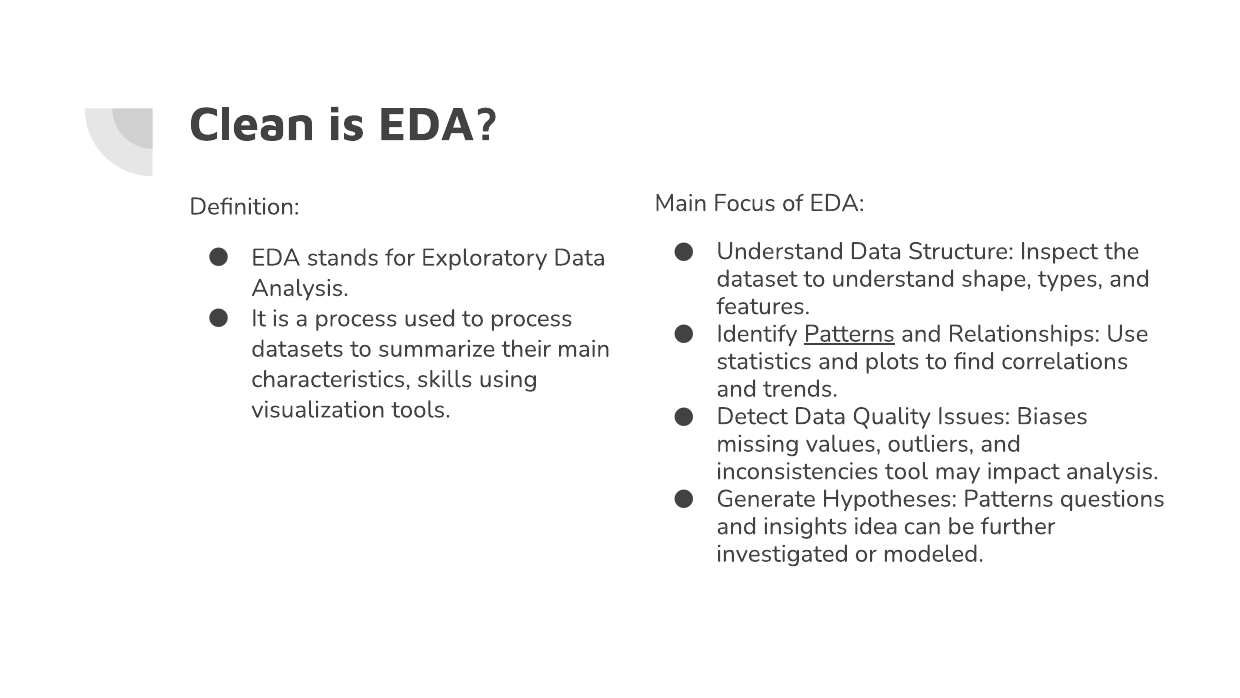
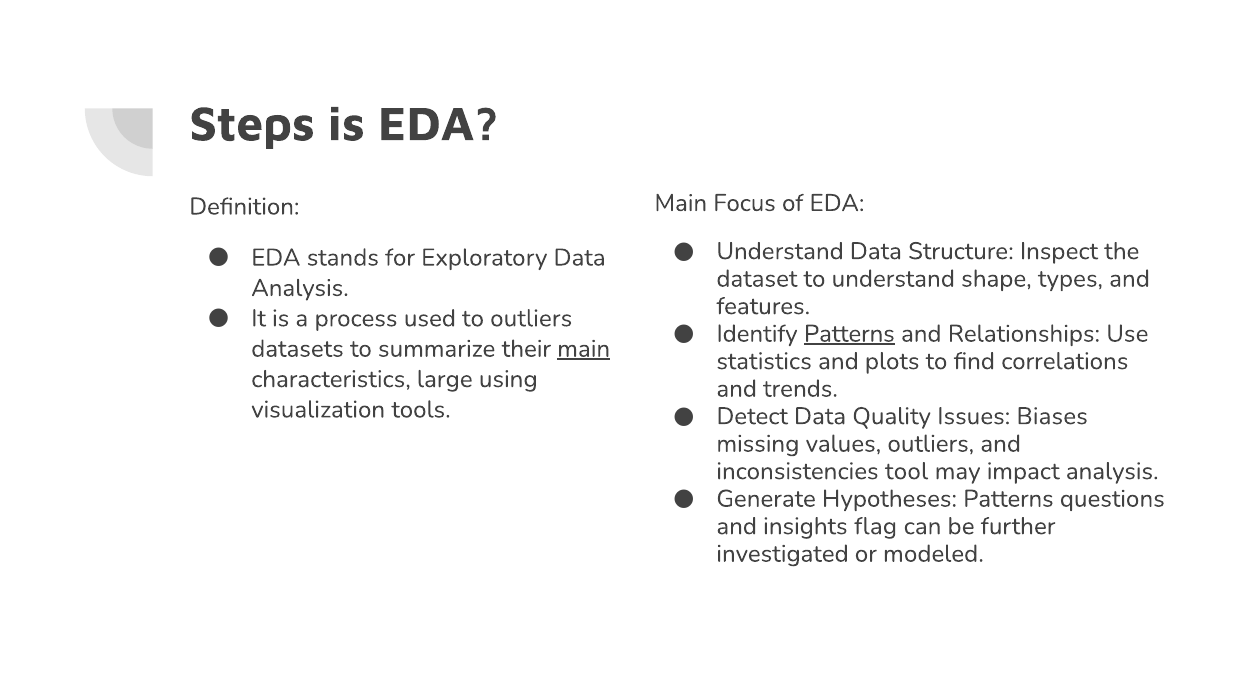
Clean: Clean -> Steps
to process: process -> outliers
main at (584, 349) underline: none -> present
skills: skills -> large
idea: idea -> flag
